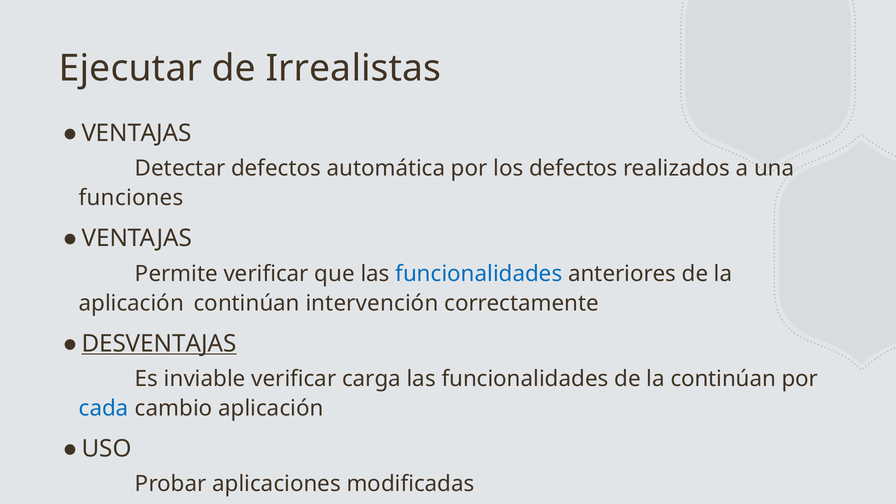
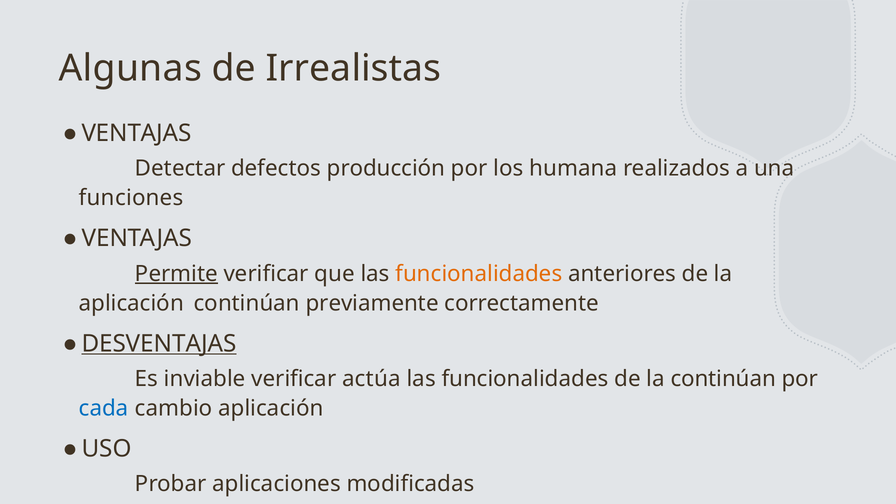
Ejecutar: Ejecutar -> Algunas
automática: automática -> producción
los defectos: defectos -> humana
Permite underline: none -> present
funcionalidades at (479, 274) colour: blue -> orange
intervención: intervención -> previamente
carga: carga -> actúa
